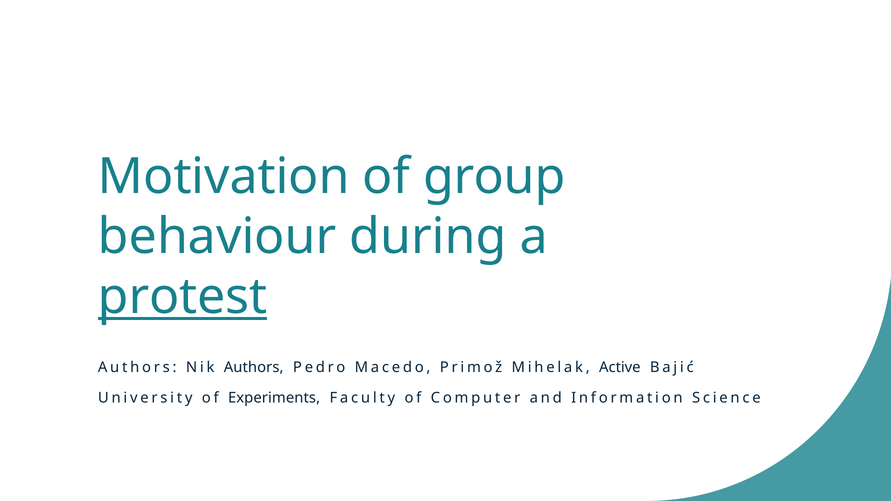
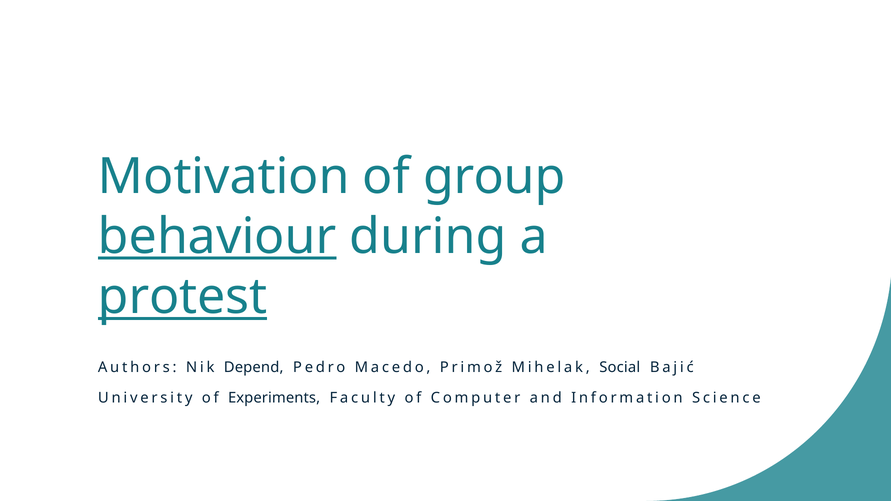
behaviour underline: none -> present
Nik Authors: Authors -> Depend
Active: Active -> Social
